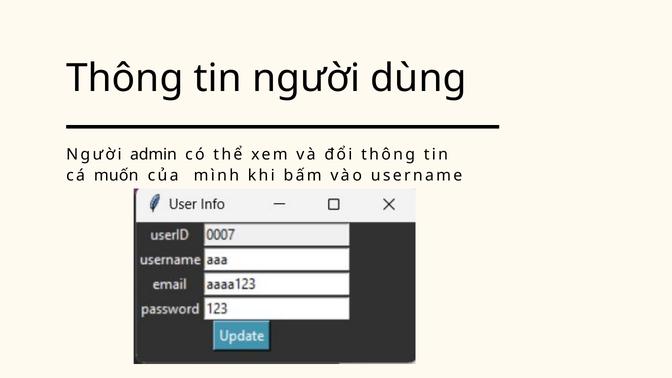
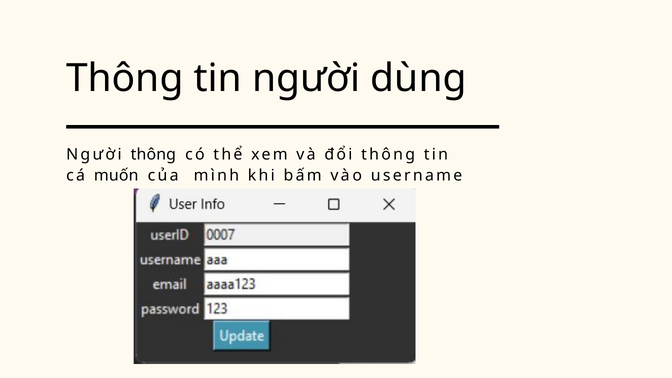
Người admin: admin -> thông
